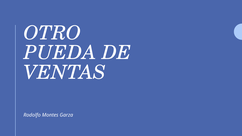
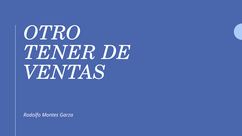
PUEDA: PUEDA -> TENER
